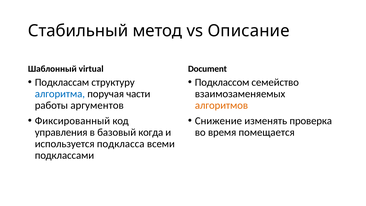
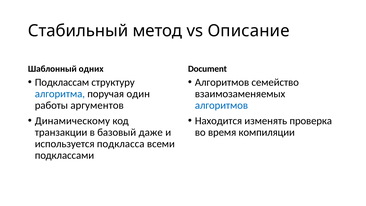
virtual: virtual -> одних
Подклассом at (222, 82): Подклассом -> Алгоритмов
части: части -> один
алгоритмов at (221, 105) colour: orange -> blue
Фиксированный: Фиксированный -> Динамическому
Снижение: Снижение -> Находится
управления: управления -> транзакции
когда: когда -> даже
помещается: помещается -> компиляции
